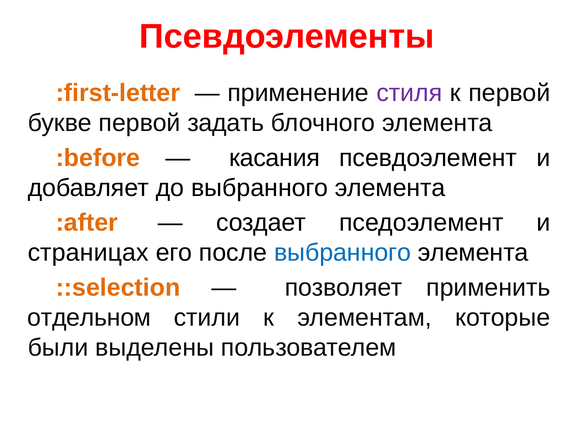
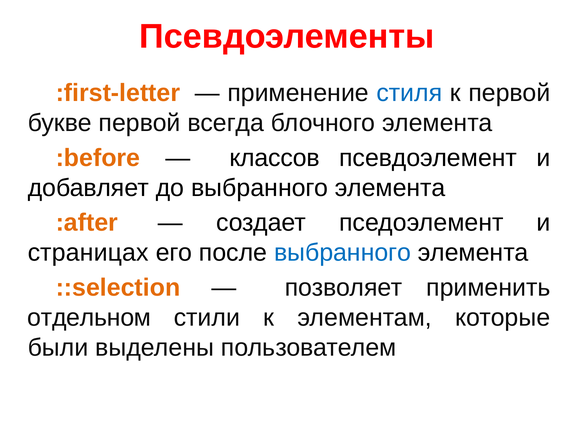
стиля colour: purple -> blue
задать: задать -> всегда
касания: касания -> классов
